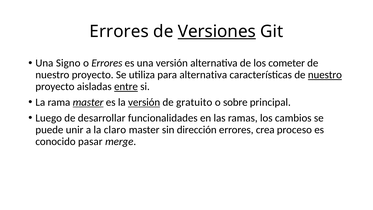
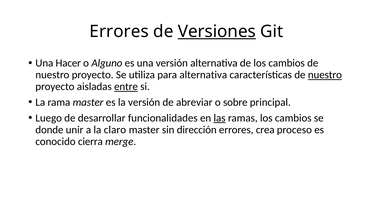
Signo: Signo -> Hacer
o Errores: Errores -> Alguno
de los cometer: cometer -> cambios
master at (88, 102) underline: present -> none
versión at (144, 102) underline: present -> none
gratuito: gratuito -> abreviar
las underline: none -> present
puede: puede -> donde
pasar: pasar -> cierra
